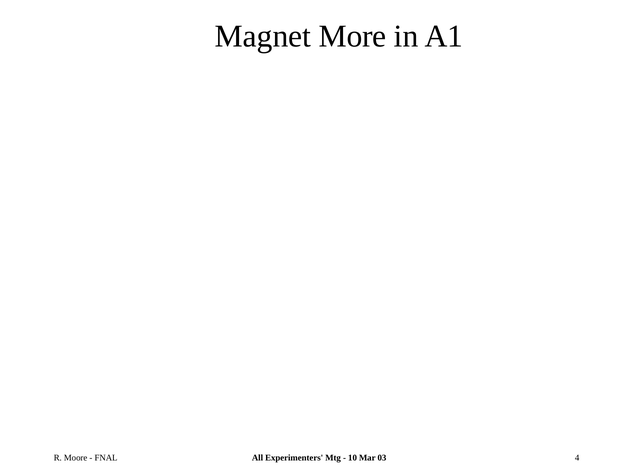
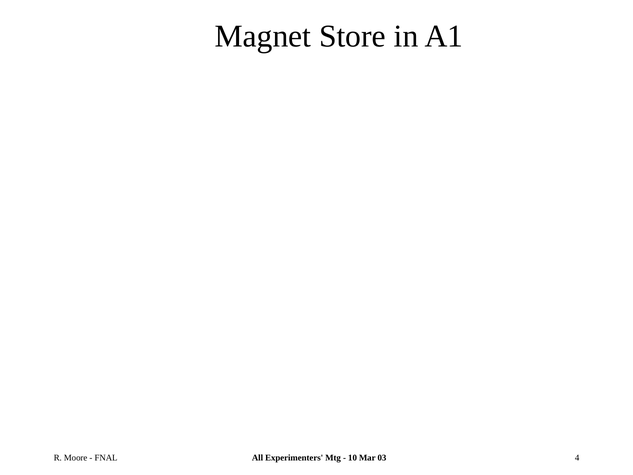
More: More -> Store
